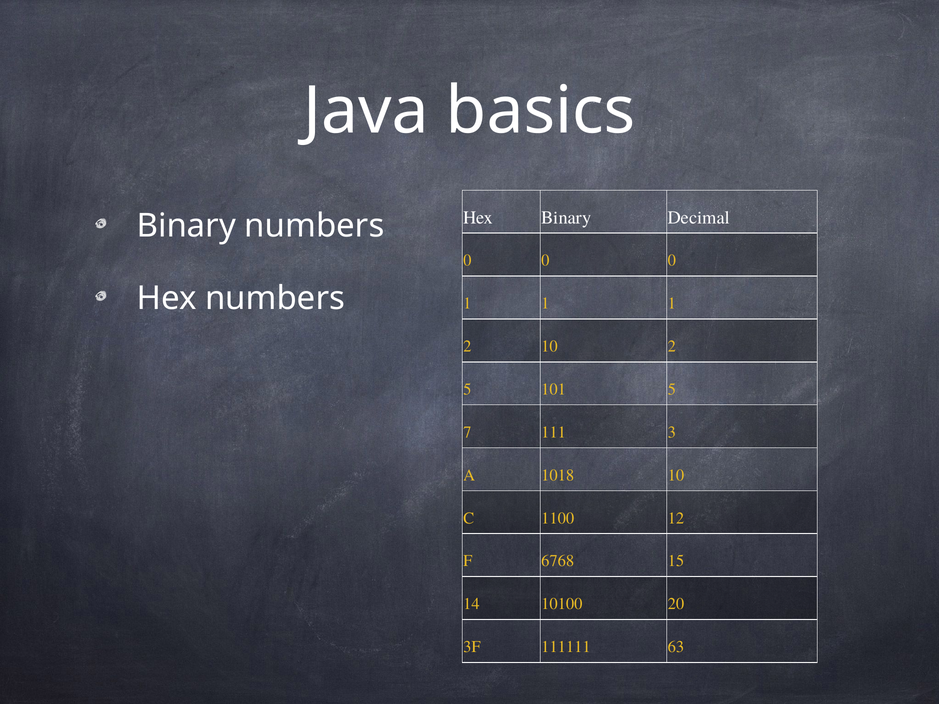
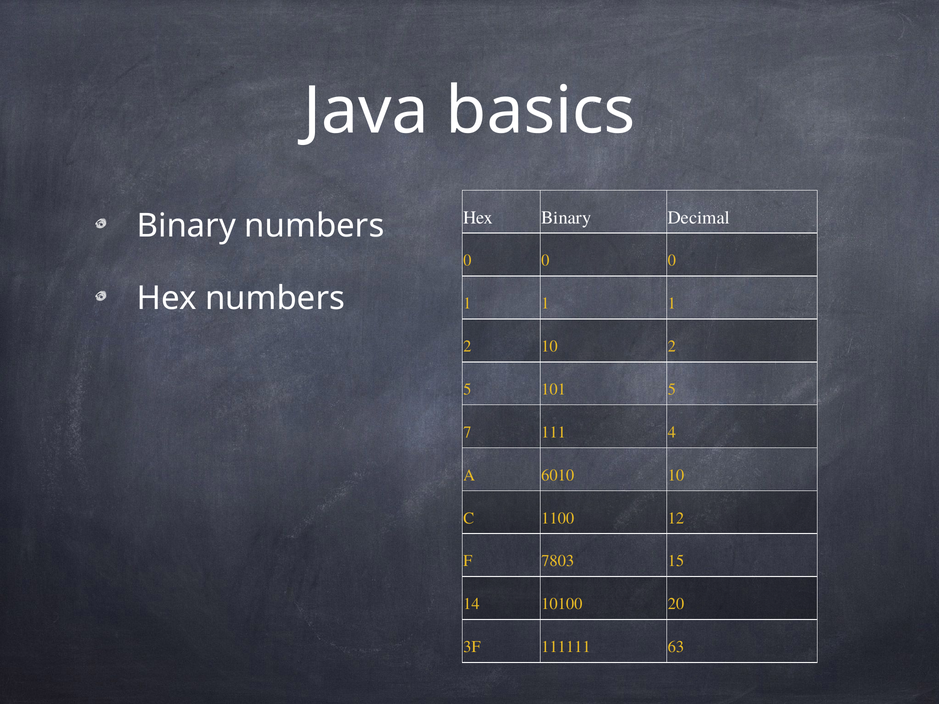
3: 3 -> 4
1018: 1018 -> 6010
6768: 6768 -> 7803
